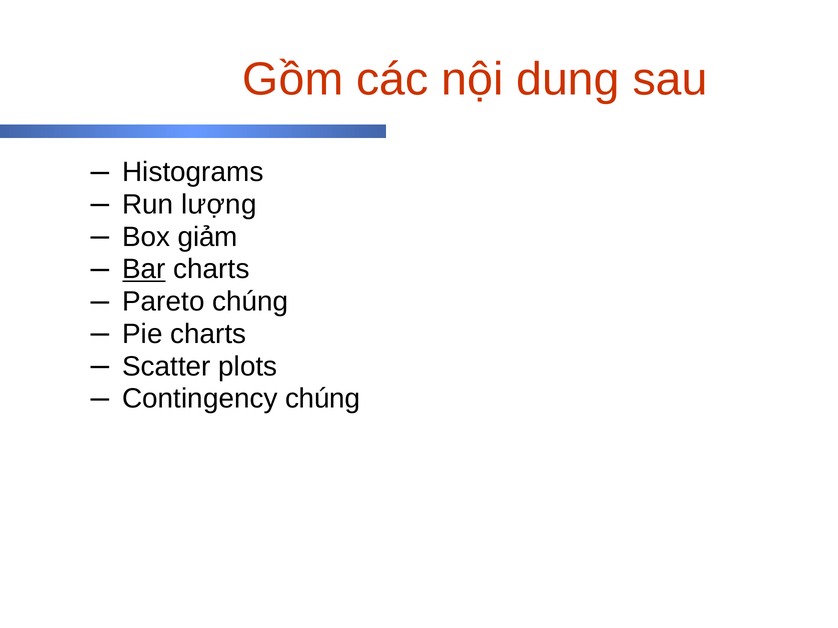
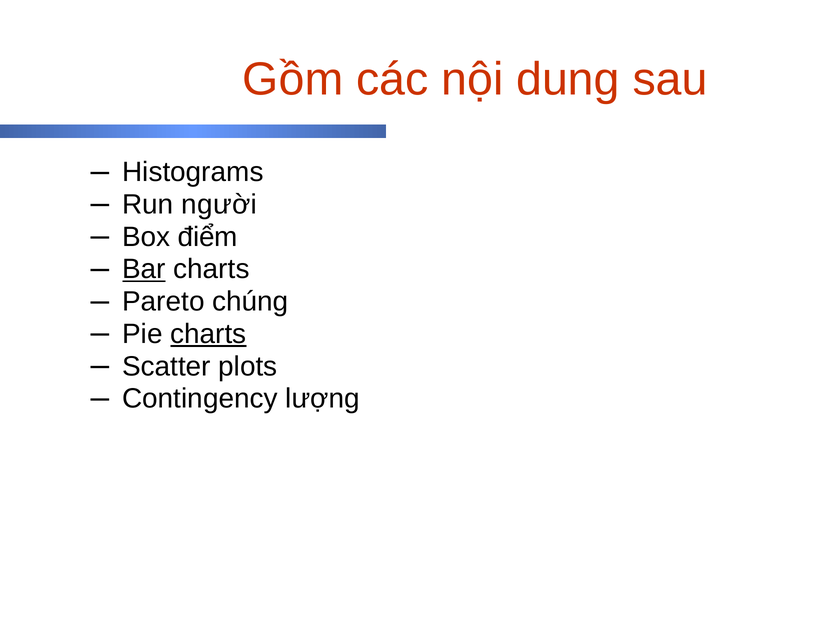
lượng: lượng -> người
giảm: giảm -> điểm
charts at (208, 334) underline: none -> present
Contingency chúng: chúng -> lượng
